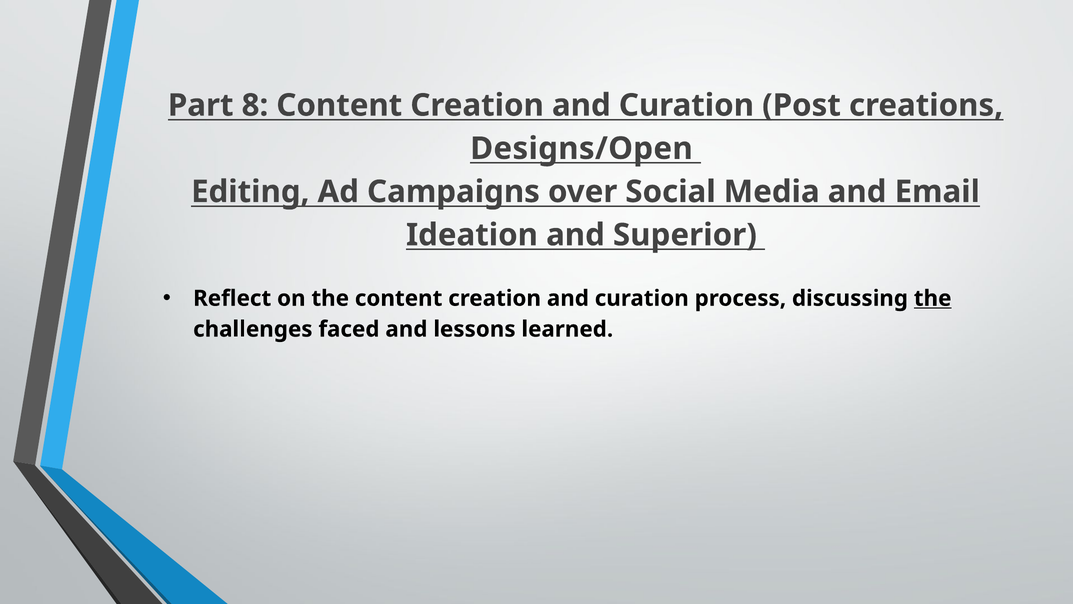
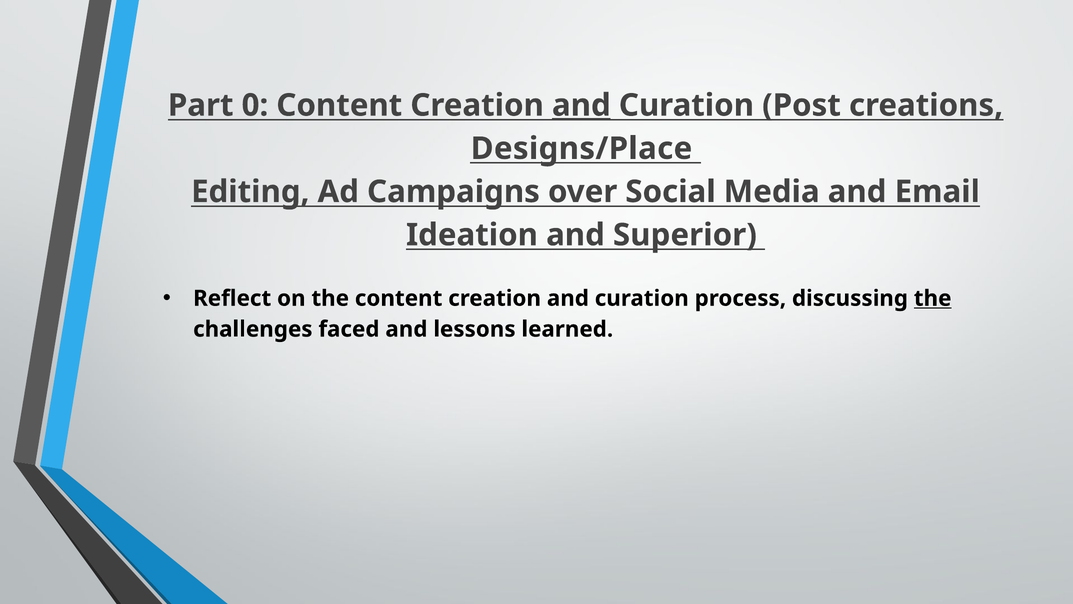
8: 8 -> 0
and at (581, 105) underline: none -> present
Designs/Open: Designs/Open -> Designs/Place
